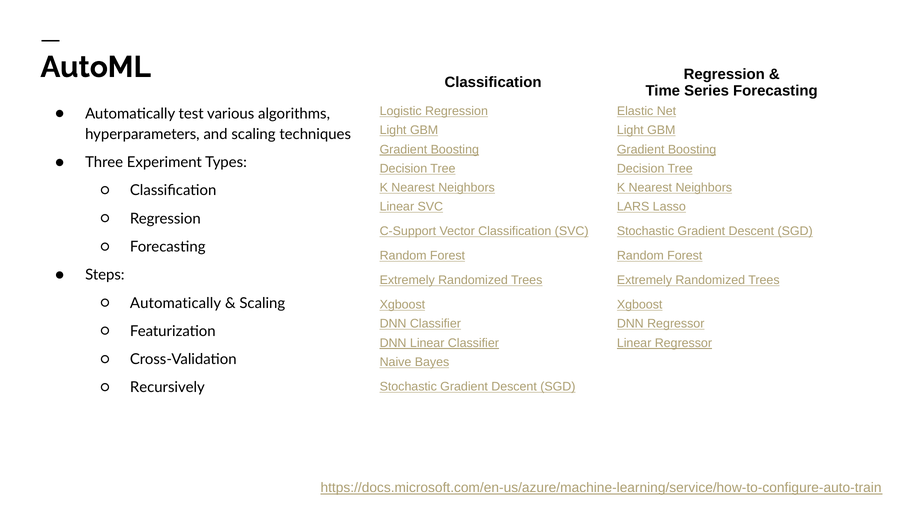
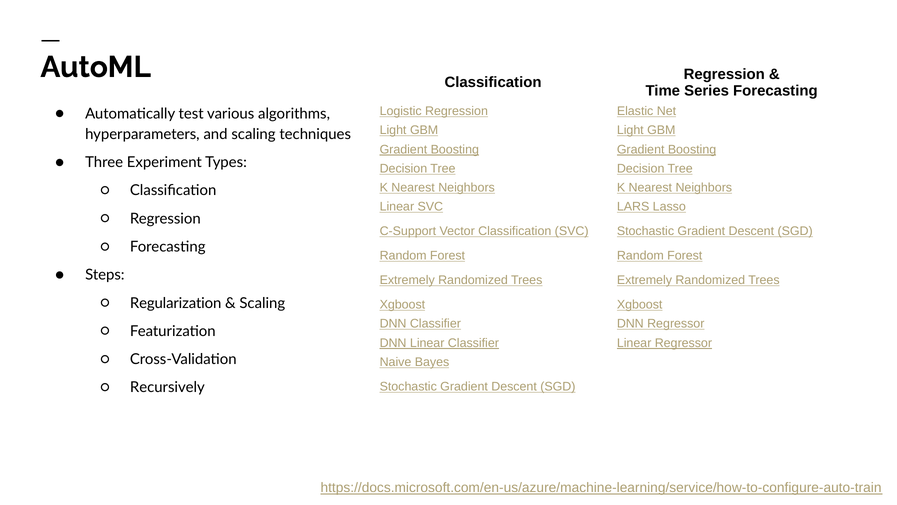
Automatically at (176, 303): Automatically -> Regularization
